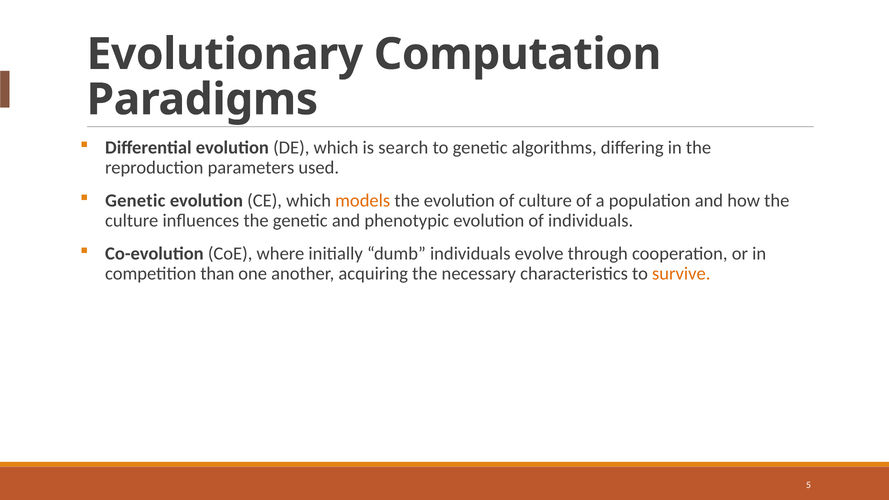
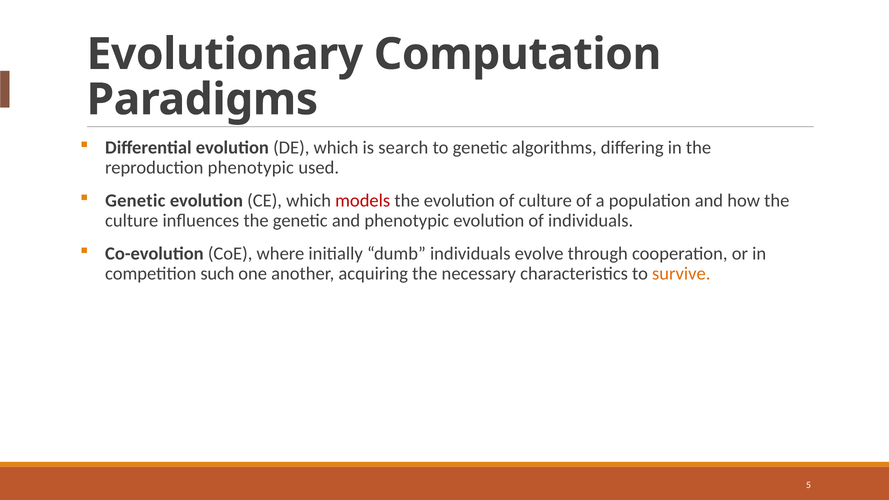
reproduction parameters: parameters -> phenotypic
models colour: orange -> red
than: than -> such
